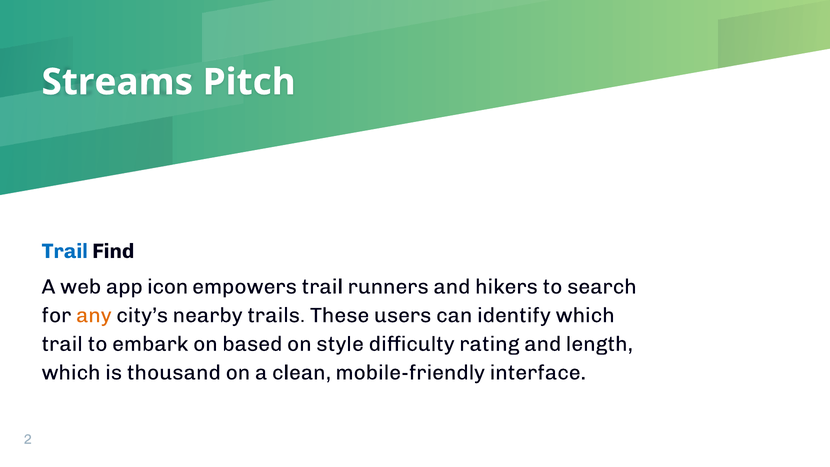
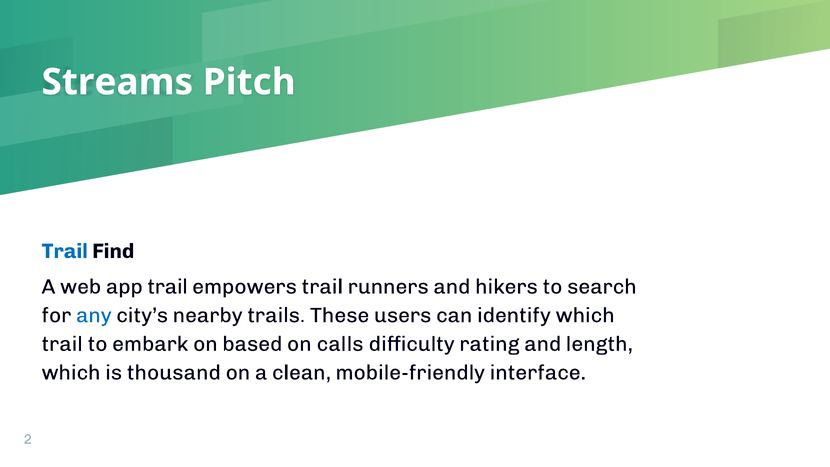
app icon: icon -> trail
any colour: orange -> blue
style: style -> calls
